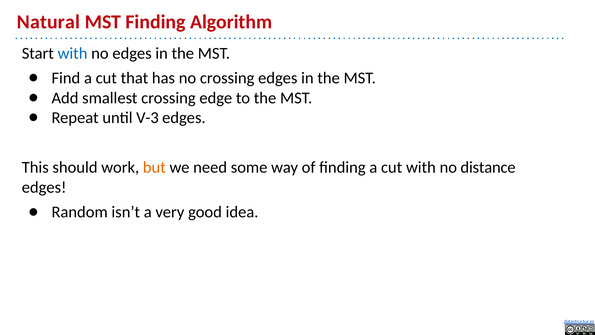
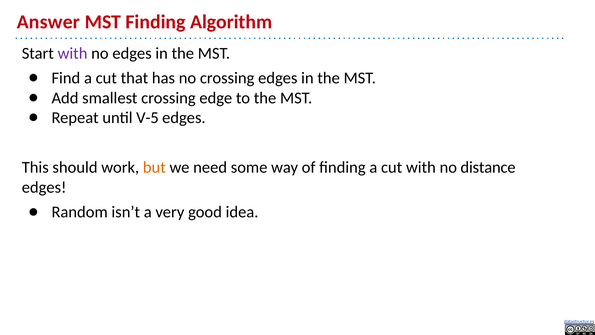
Natural: Natural -> Answer
with at (73, 53) colour: blue -> purple
V-3: V-3 -> V-5
